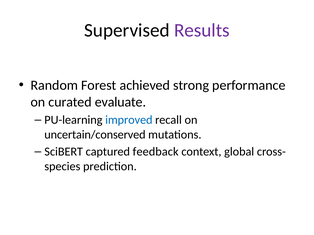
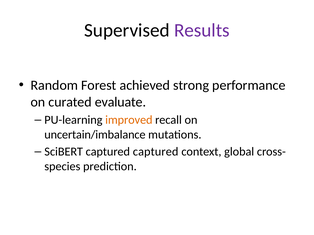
improved colour: blue -> orange
uncertain/conserved: uncertain/conserved -> uncertain/imbalance
captured feedback: feedback -> captured
